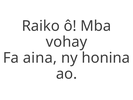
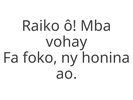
aina: aina -> foko
